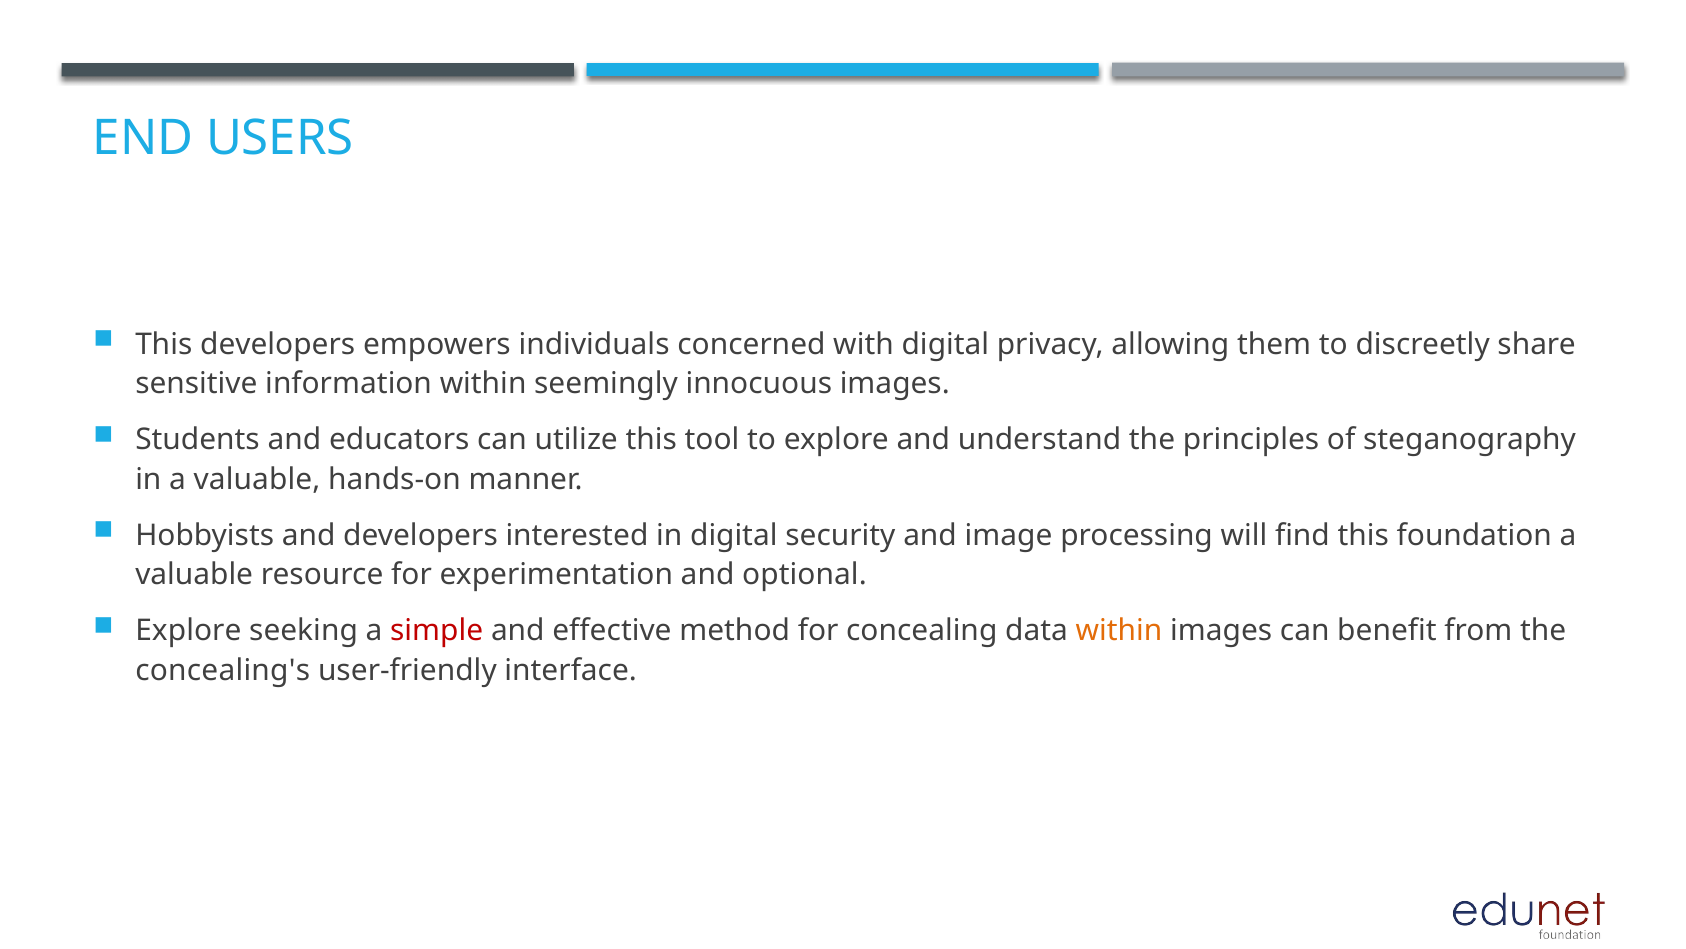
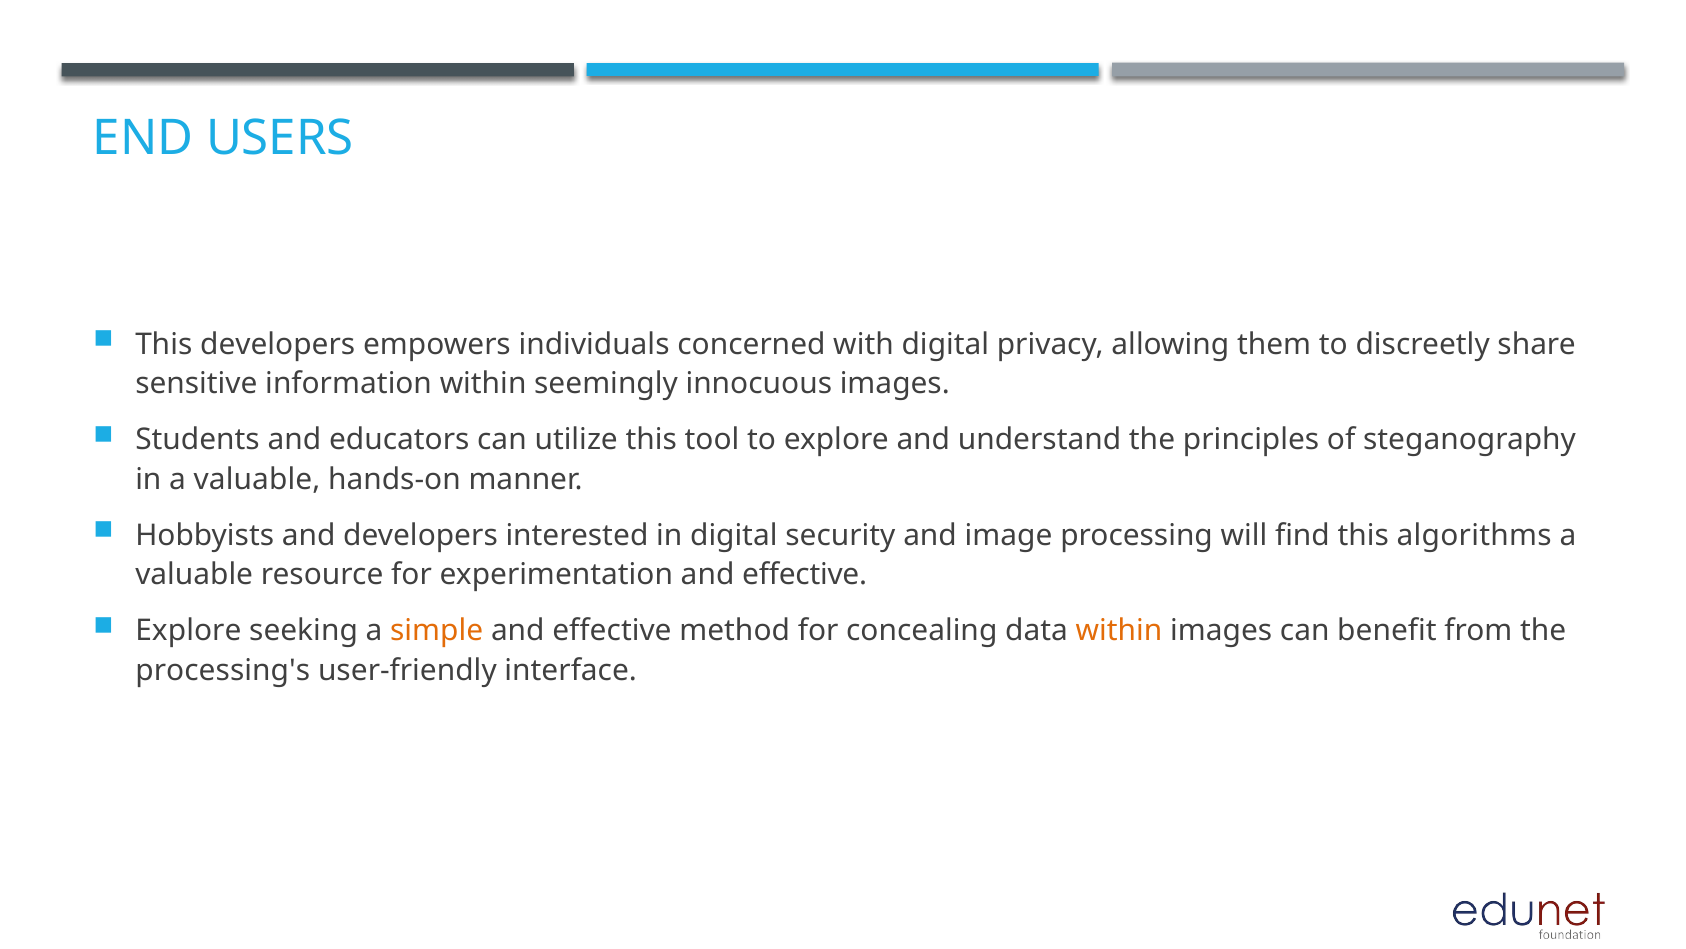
foundation: foundation -> algorithms
experimentation and optional: optional -> effective
simple colour: red -> orange
concealing's: concealing's -> processing's
